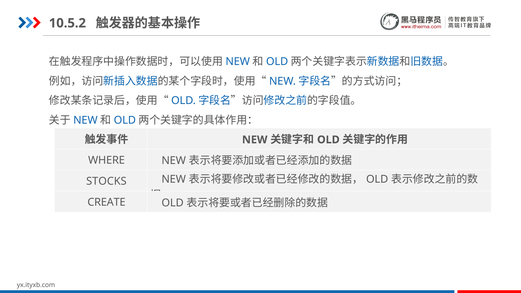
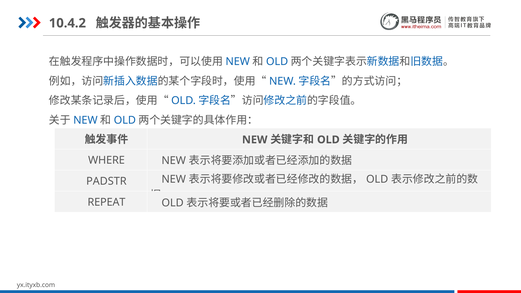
10.5.2: 10.5.2 -> 10.4.2
STOCKS: STOCKS -> PADSTR
CREATE: CREATE -> REPEAT
